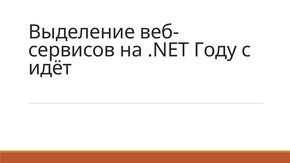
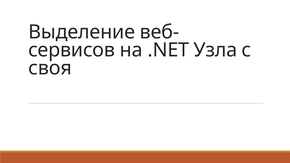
Году: Году -> Узла
идёт: идёт -> своя
